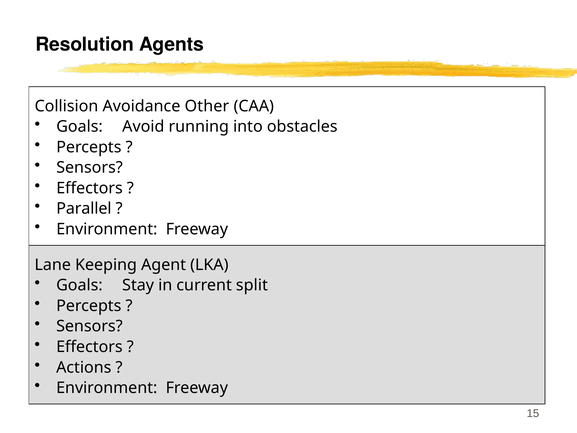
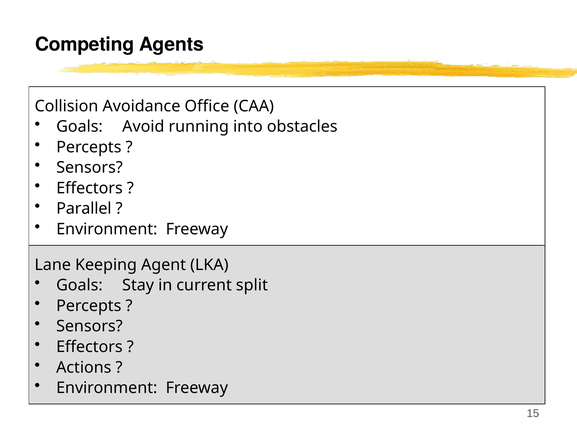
Resolution: Resolution -> Competing
Other: Other -> Office
